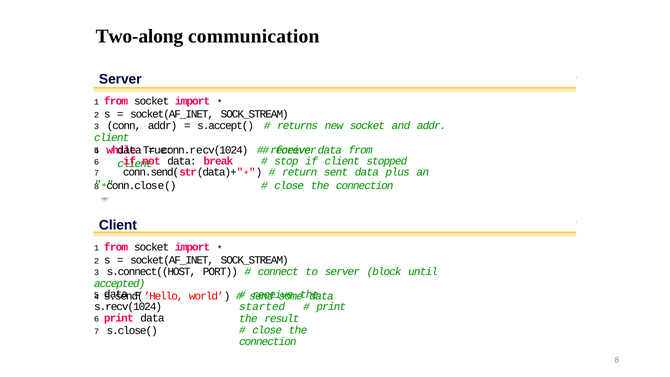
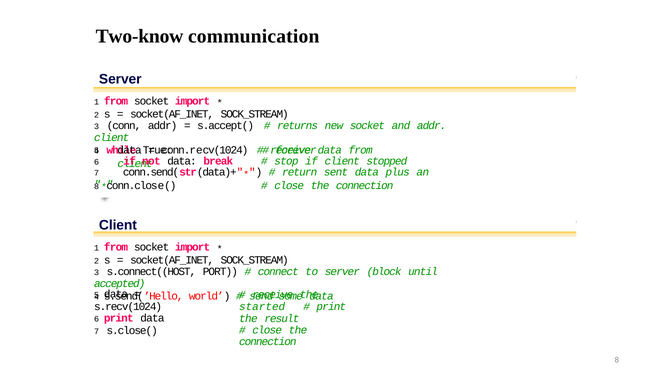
Two-along: Two-along -> Two-know
